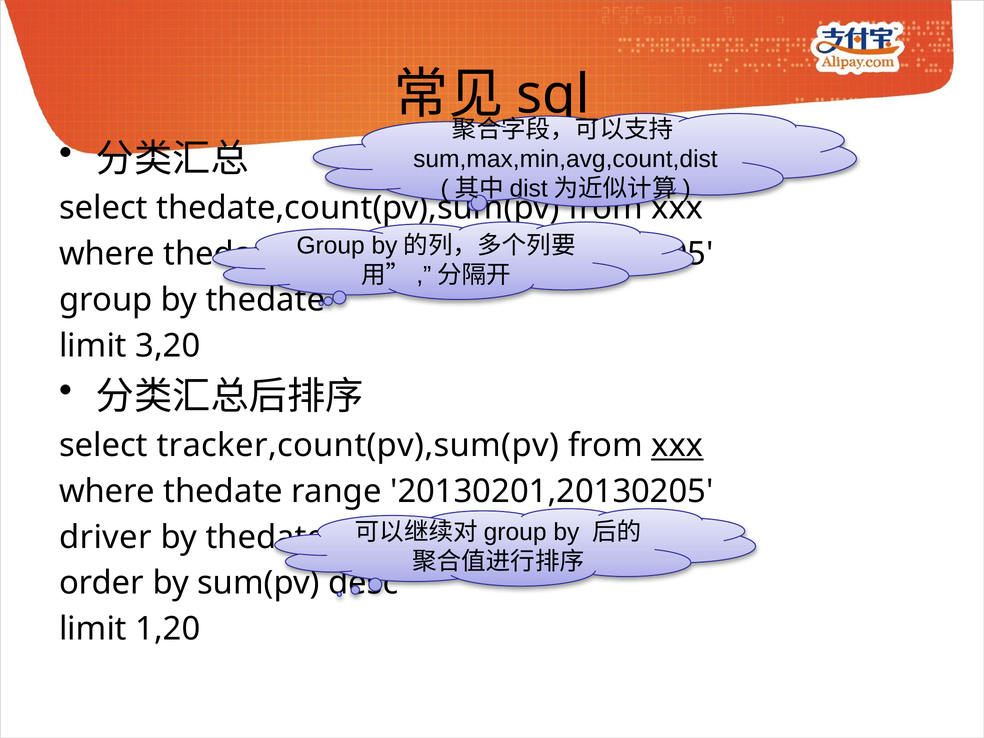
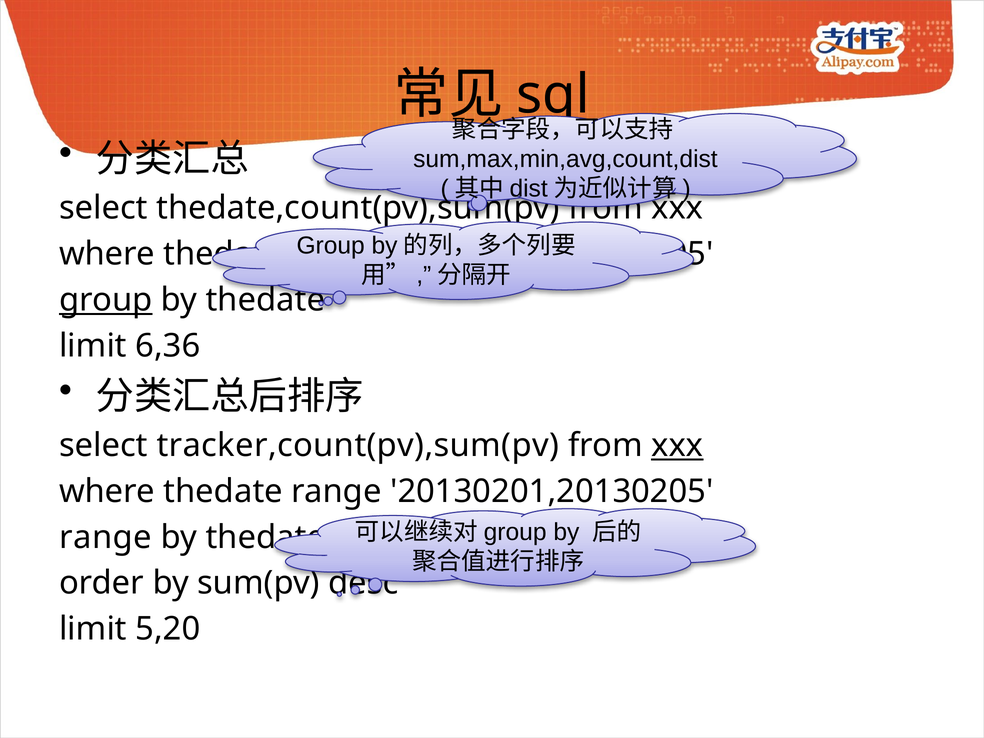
group at (106, 300) underline: none -> present
3,20: 3,20 -> 6,36
driver at (106, 537): driver -> range
1,20: 1,20 -> 5,20
